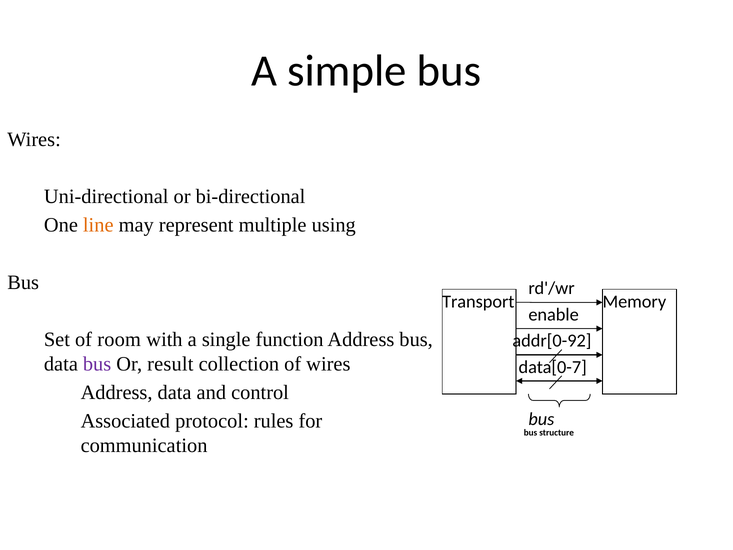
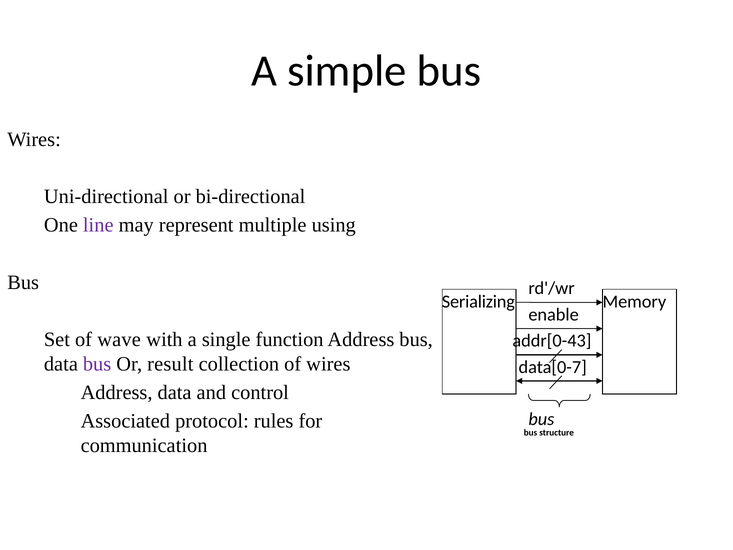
line colour: orange -> purple
Transport: Transport -> Serializing
room: room -> wave
addr[0-92: addr[0-92 -> addr[0-43
